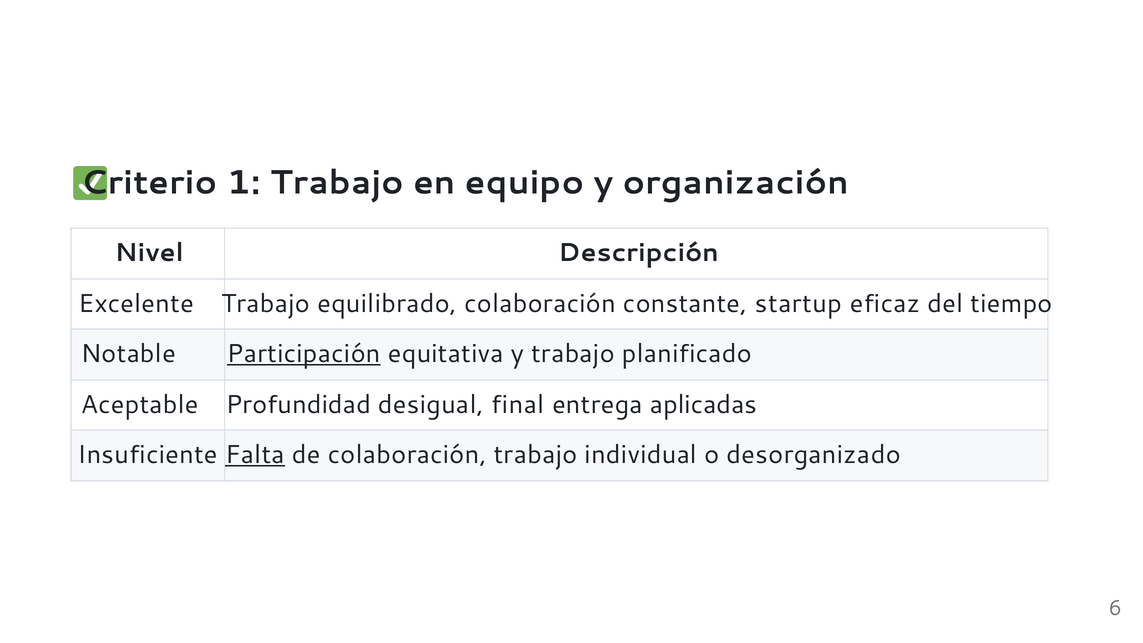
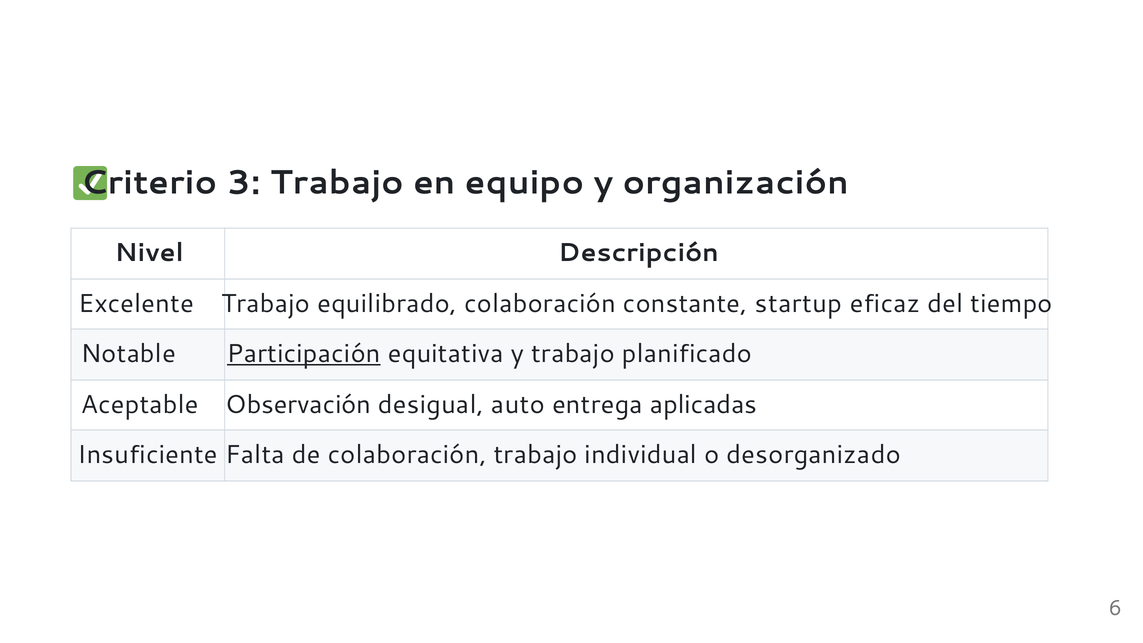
1: 1 -> 3
Profundidad: Profundidad -> Observación
final: final -> auto
Falta underline: present -> none
